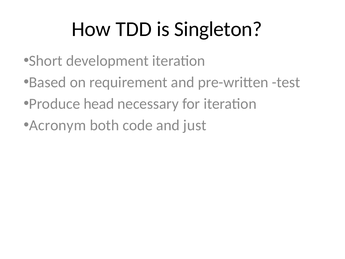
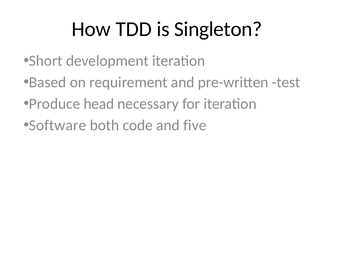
Acronym: Acronym -> Software
just: just -> five
